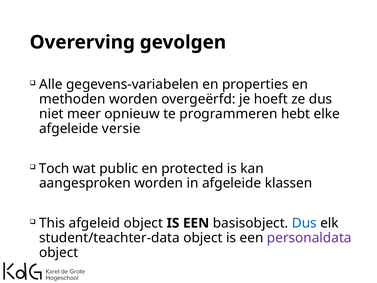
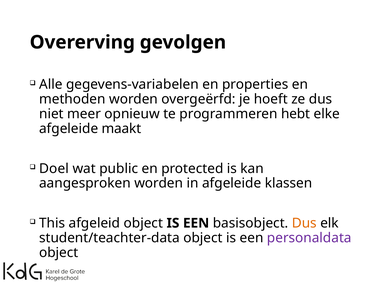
versie: versie -> maakt
Toch: Toch -> Doel
Dus at (304, 223) colour: blue -> orange
